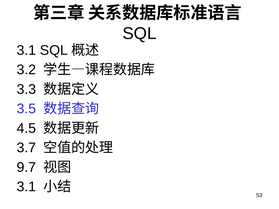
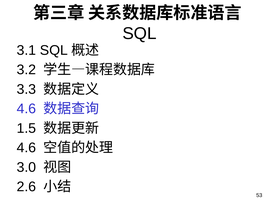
3.5 at (26, 109): 3.5 -> 4.6
4.5: 4.5 -> 1.5
3.7 at (26, 148): 3.7 -> 4.6
9.7: 9.7 -> 3.0
3.1 at (26, 187): 3.1 -> 2.6
